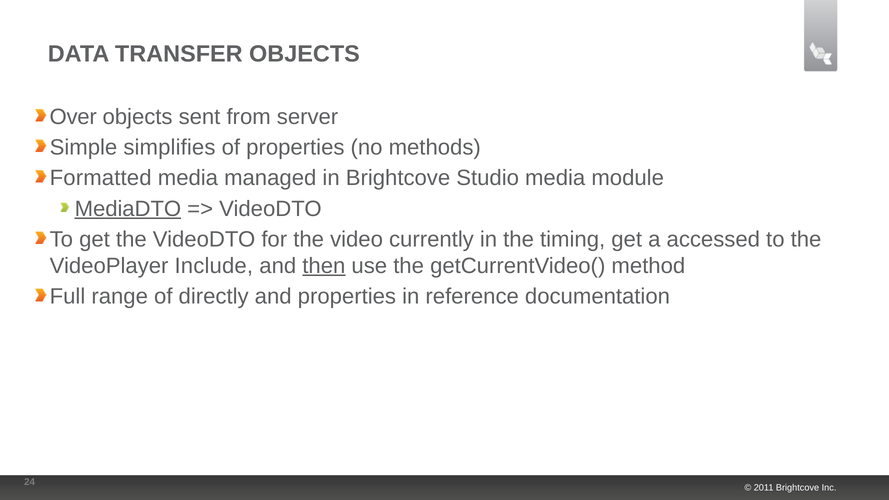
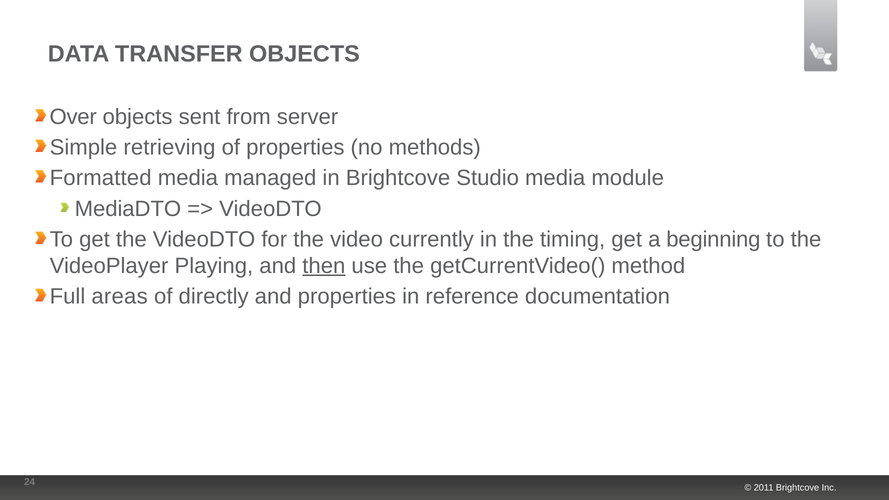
simplifies: simplifies -> retrieving
MediaDTO underline: present -> none
accessed: accessed -> beginning
Include: Include -> Playing
range: range -> areas
